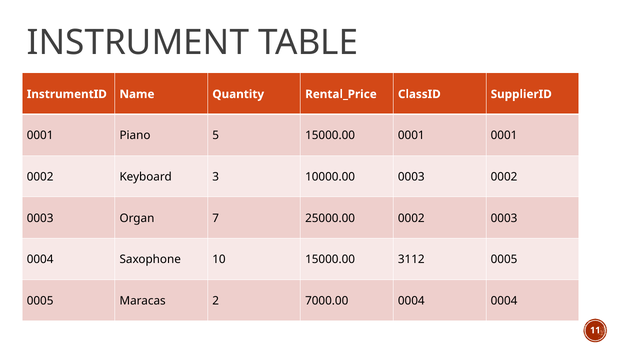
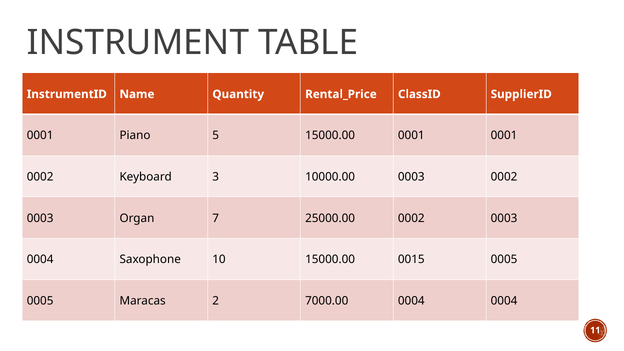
3112: 3112 -> 0015
